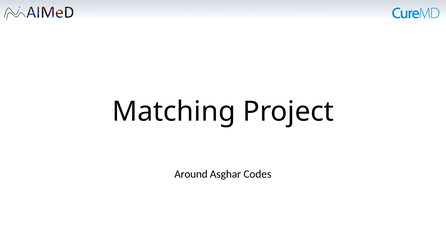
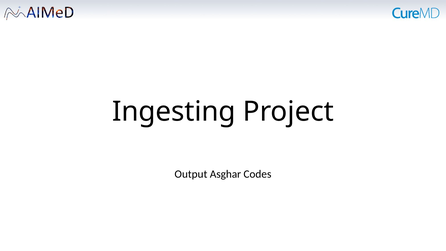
Matching: Matching -> Ingesting
Around: Around -> Output
